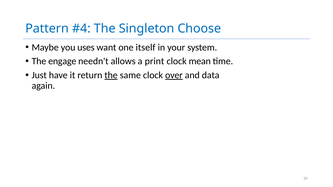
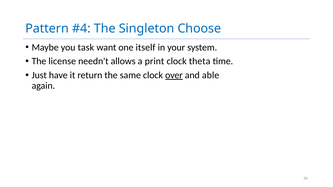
uses: uses -> task
engage: engage -> license
mean: mean -> theta
the at (111, 75) underline: present -> none
data: data -> able
